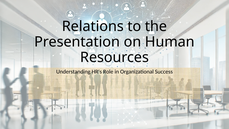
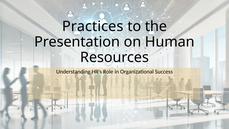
Relations: Relations -> Practices
